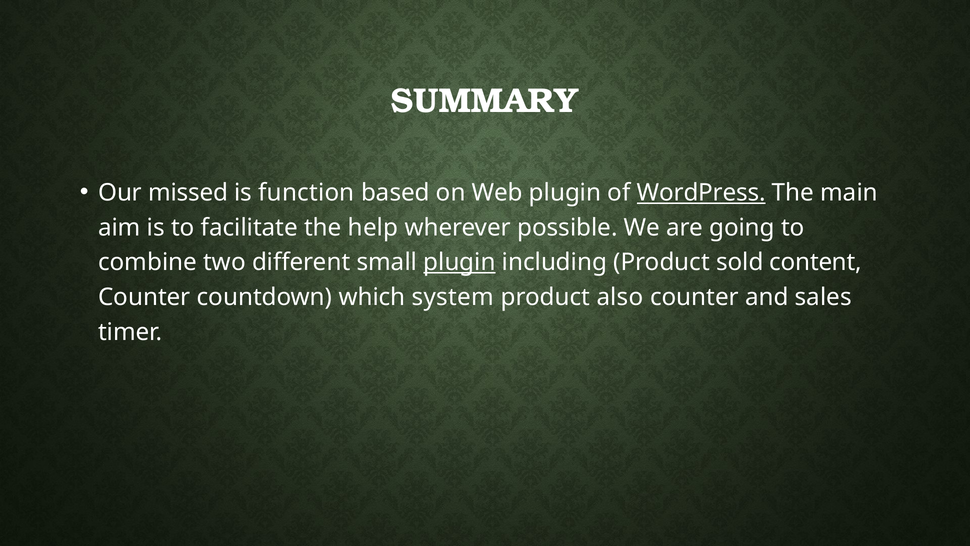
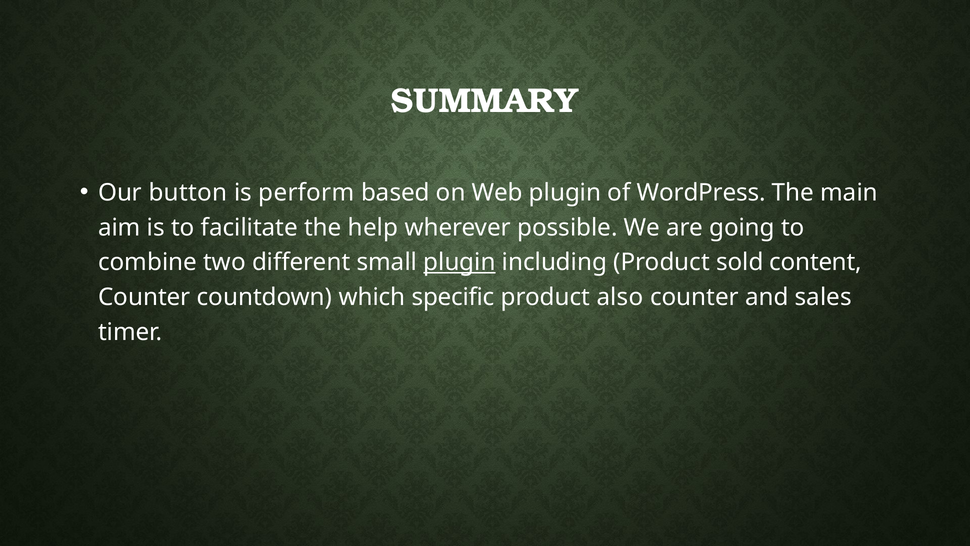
missed: missed -> button
function: function -> perform
WordPress underline: present -> none
system: system -> specific
